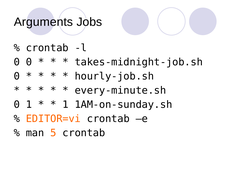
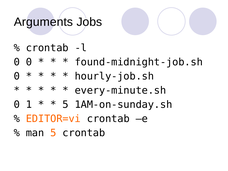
takes-midnight-job.sh: takes-midnight-job.sh -> found-midnight-job.sh
1 at (66, 105): 1 -> 5
